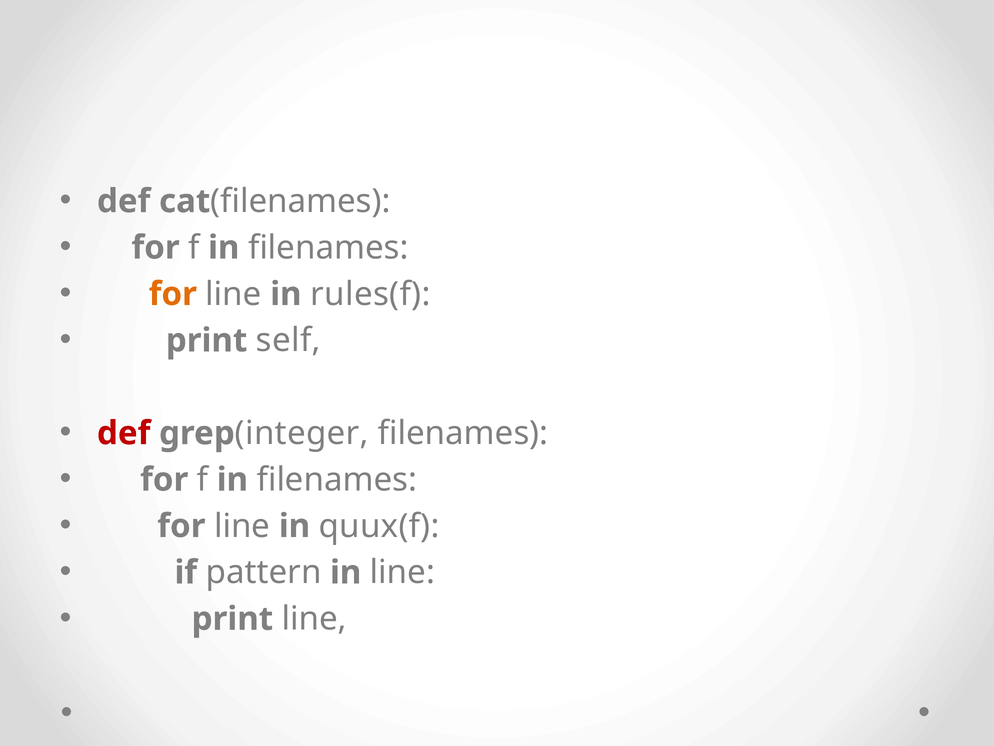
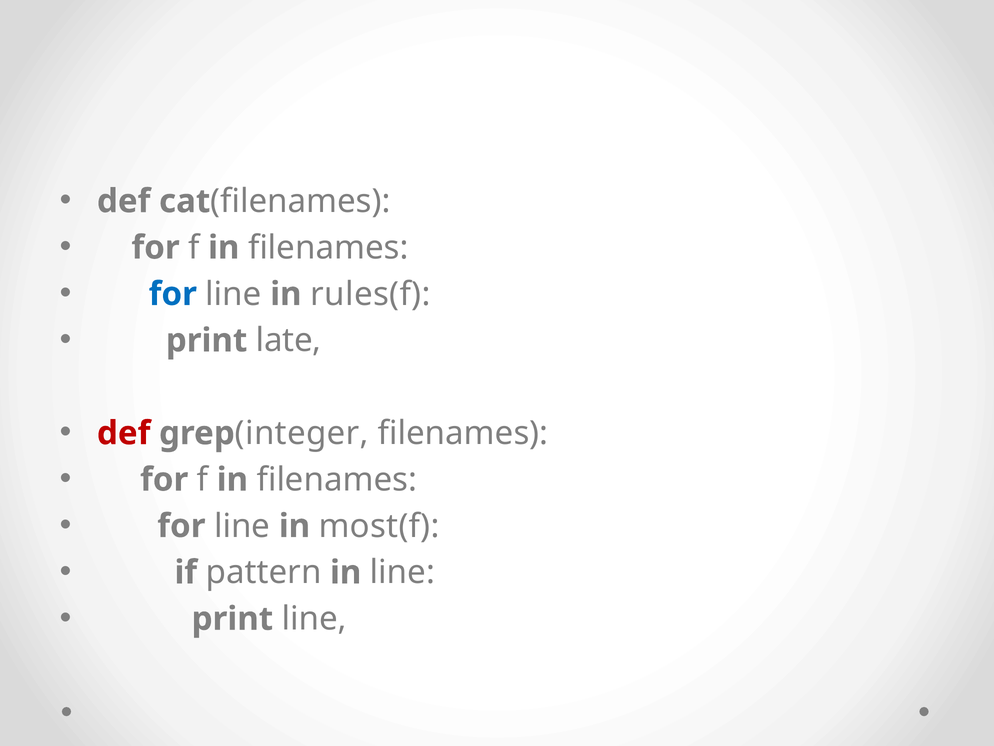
for at (173, 294) colour: orange -> blue
self: self -> late
quux(f: quux(f -> most(f
